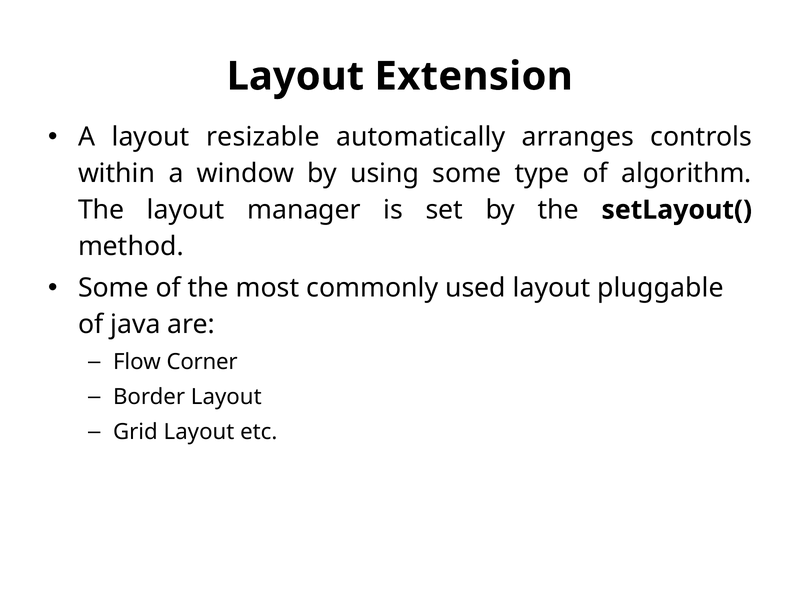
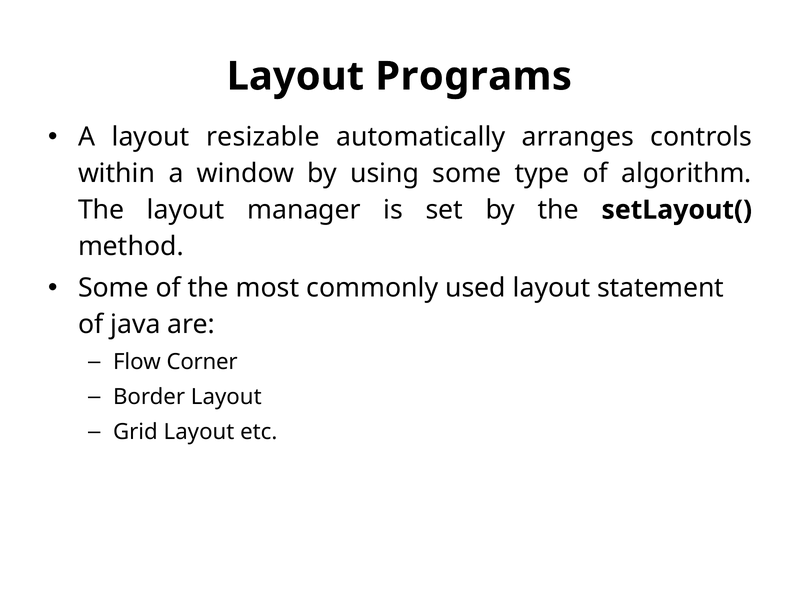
Extension: Extension -> Programs
pluggable: pluggable -> statement
